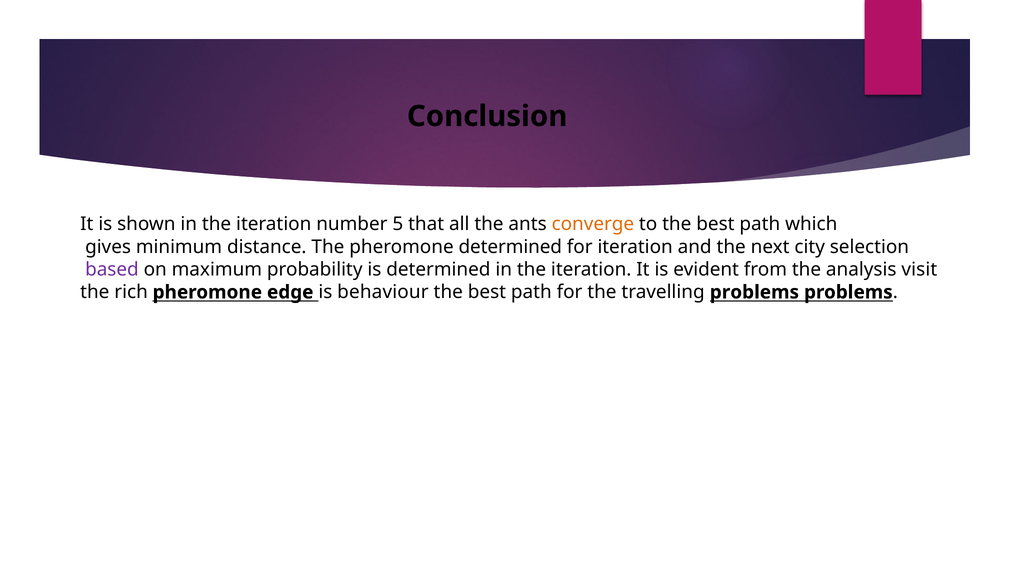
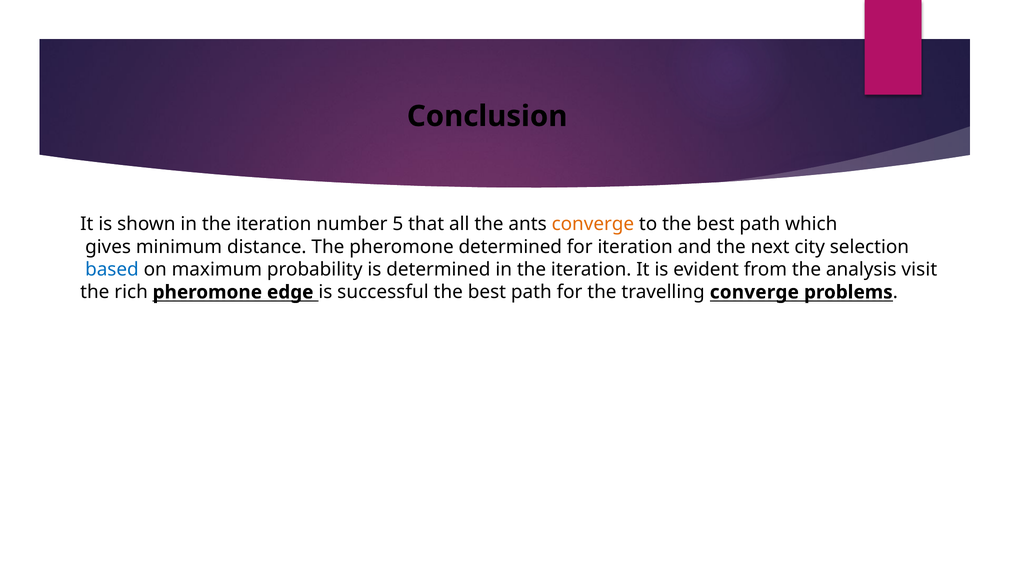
based colour: purple -> blue
behaviour: behaviour -> successful
travelling problems: problems -> converge
